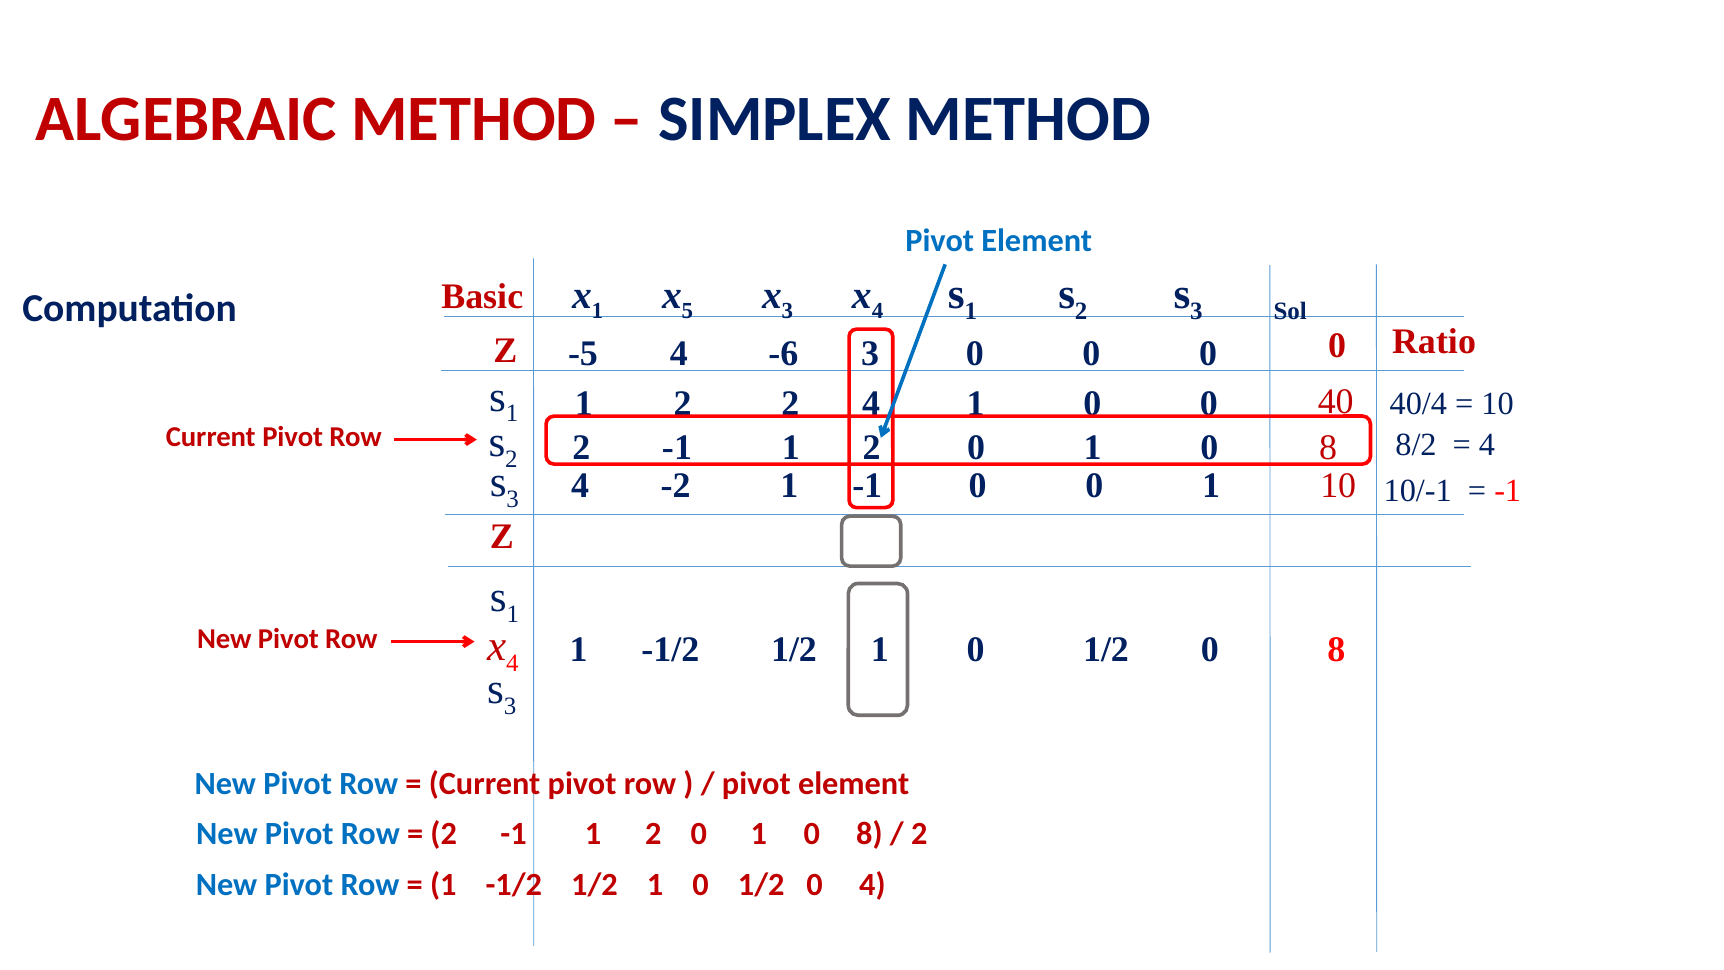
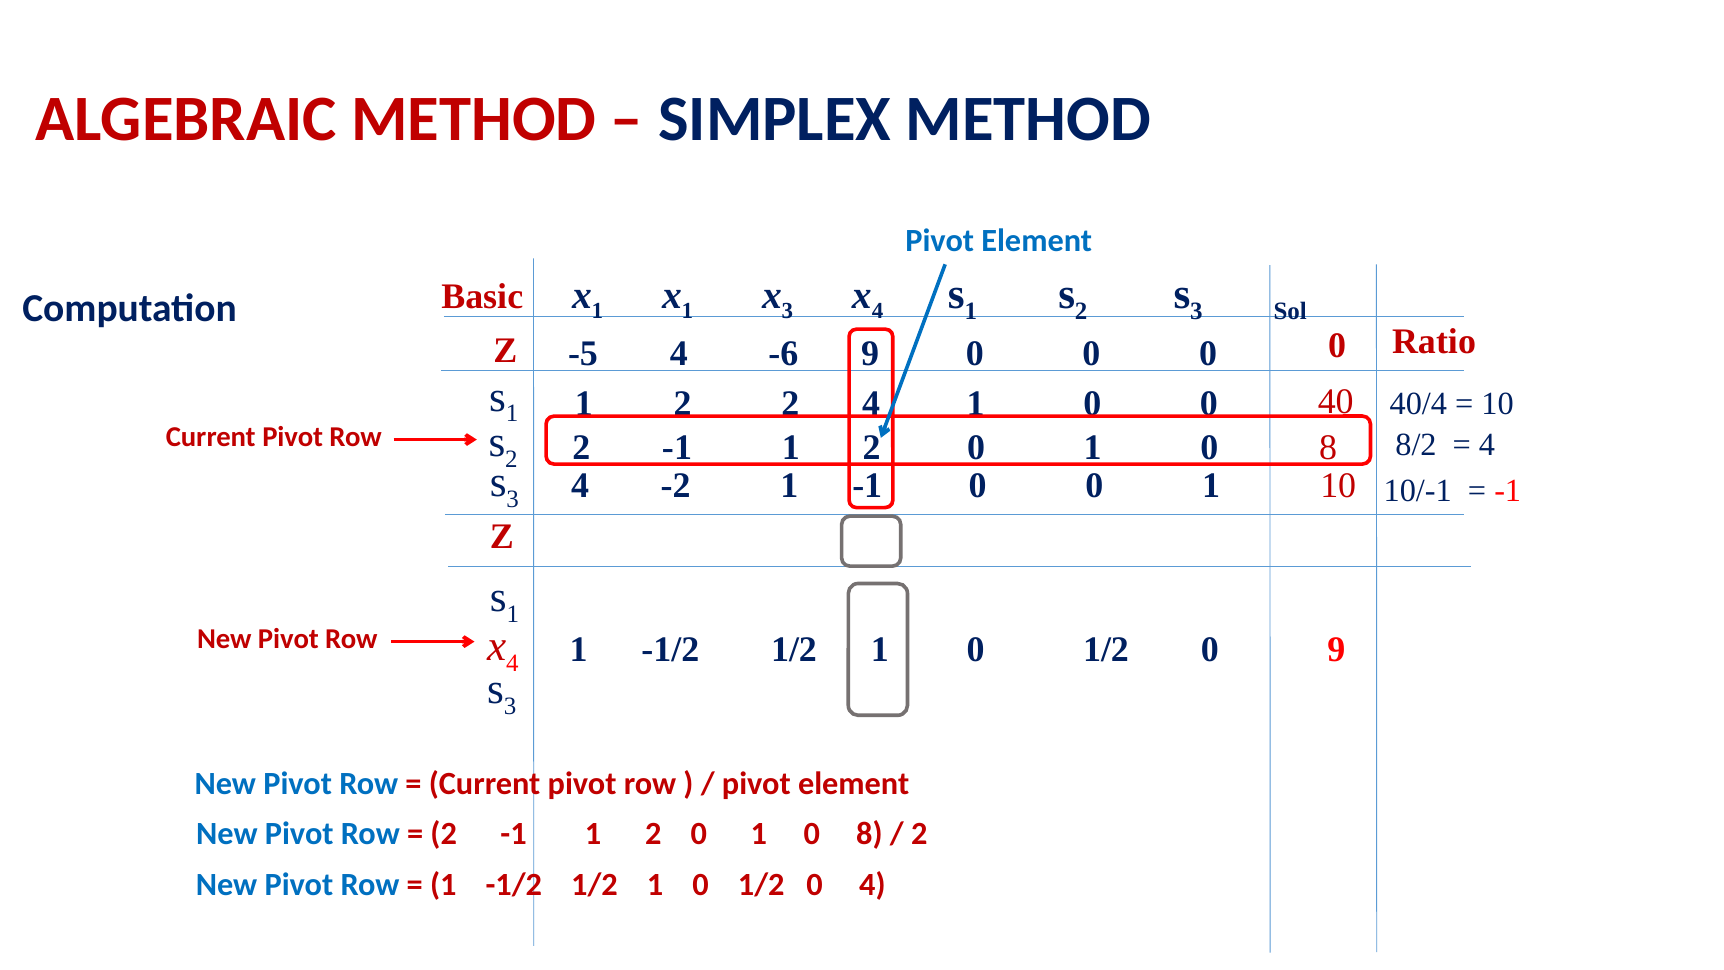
5 at (687, 310): 5 -> 1
-6 3: 3 -> 9
1/2 0 8: 8 -> 9
